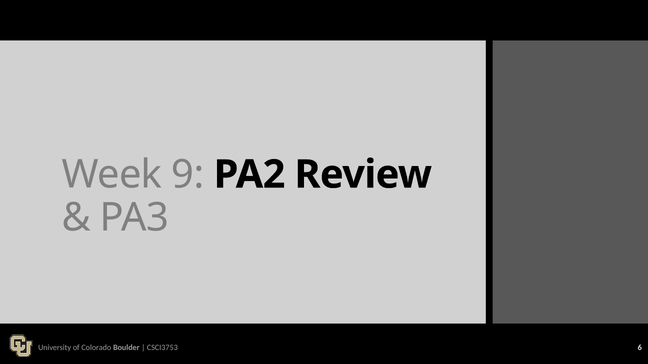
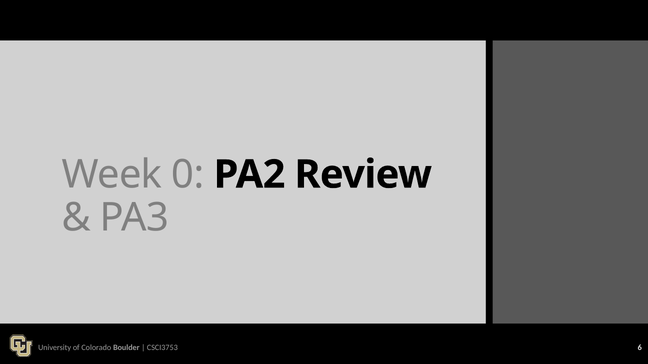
9: 9 -> 0
